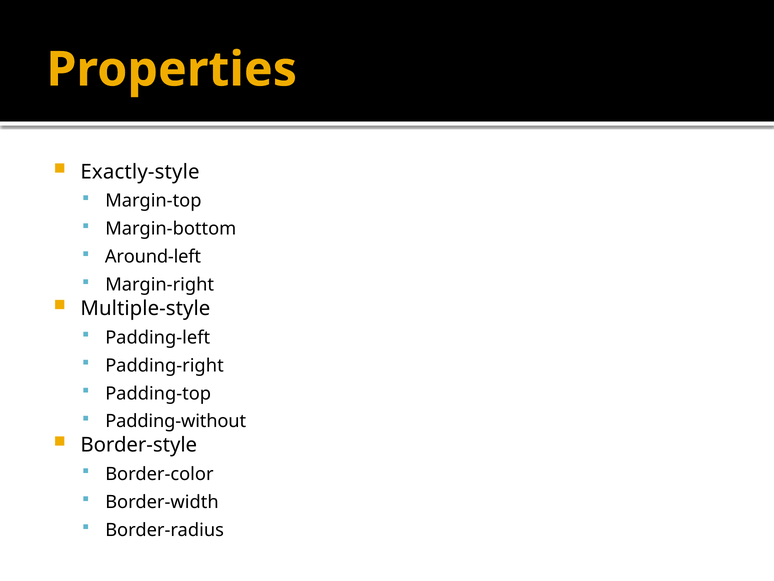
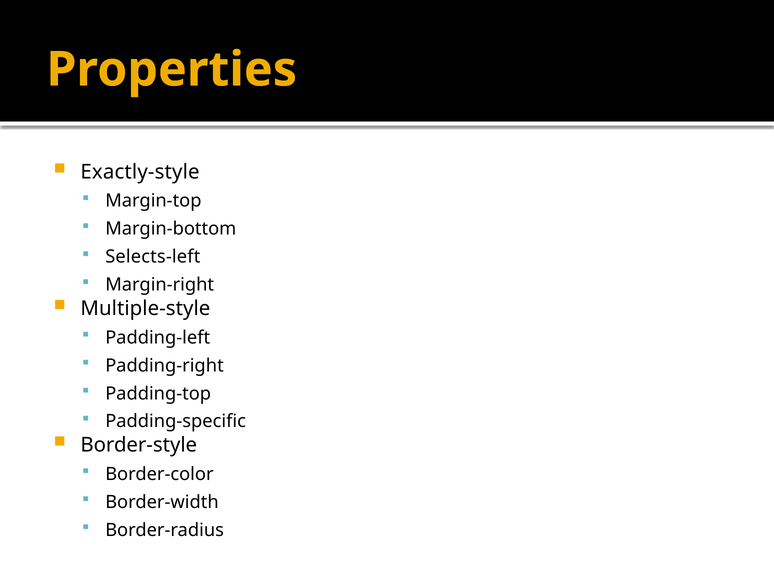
Around-left: Around-left -> Selects-left
Padding-without: Padding-without -> Padding-specific
